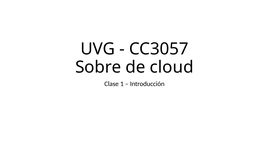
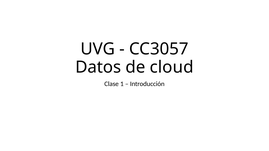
Sobre: Sobre -> Datos
